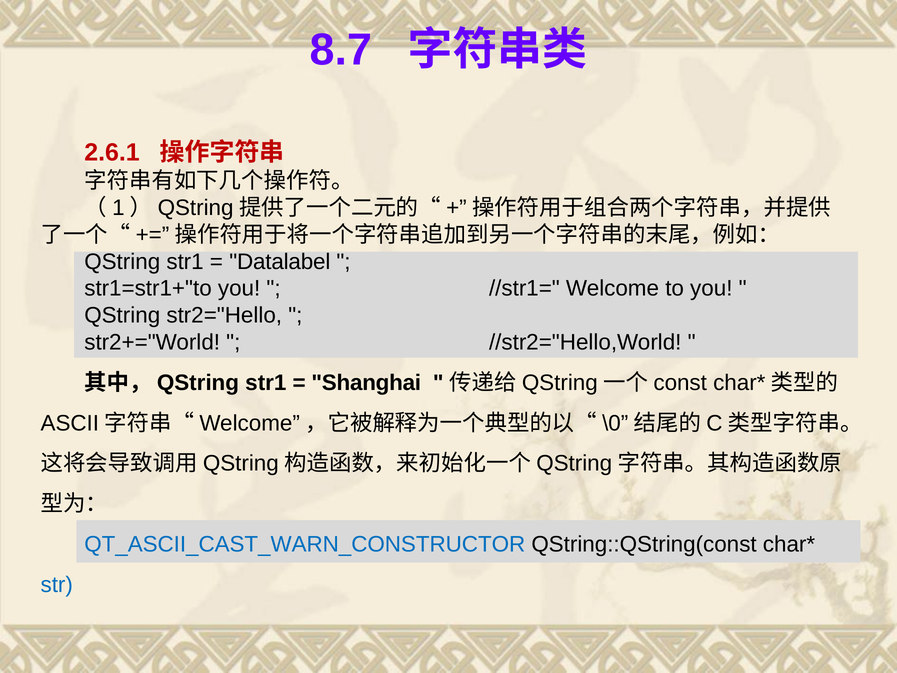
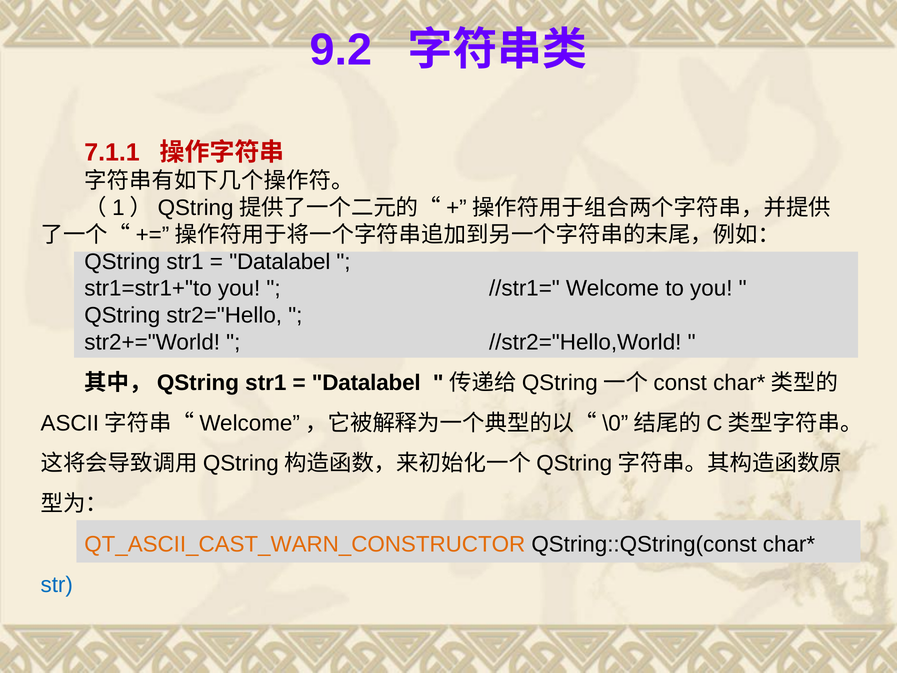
8.7: 8.7 -> 9.2
2.6.1: 2.6.1 -> 7.1.1
Shanghai at (366, 383): Shanghai -> Datalabel
QT_ASCII_CAST_WARN_CONSTRUCTOR colour: blue -> orange
